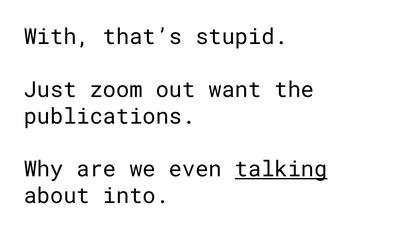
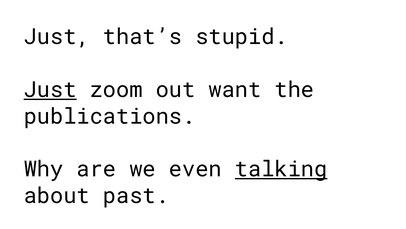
With at (57, 37): With -> Just
Just at (50, 90) underline: none -> present
into: into -> past
